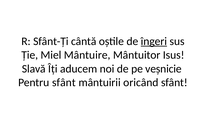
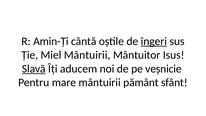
Sfânt-Ți: Sfânt-Ți -> Amin-Ți
Miel Mântuire: Mântuire -> Mântuirii
Slavă underline: none -> present
Pentru sfânt: sfânt -> mare
oricând: oricând -> pământ
